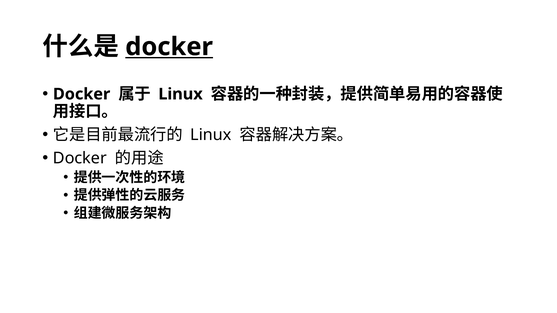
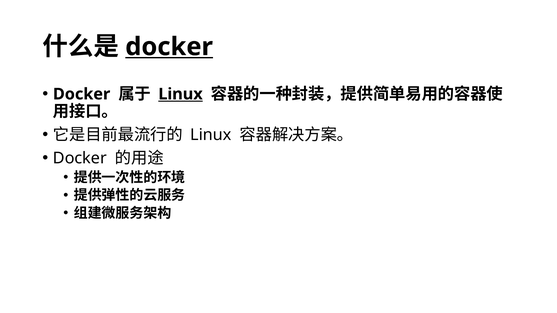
Linux at (180, 94) underline: none -> present
